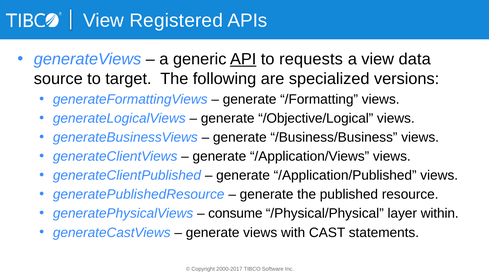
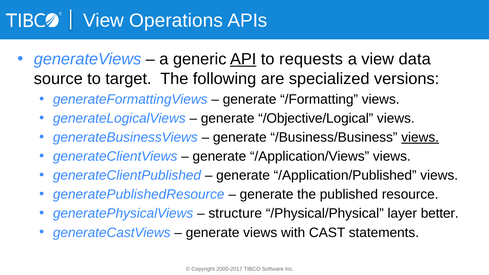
Registered: Registered -> Operations
views at (420, 137) underline: none -> present
consume: consume -> structure
within: within -> better
